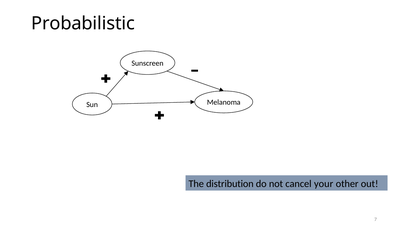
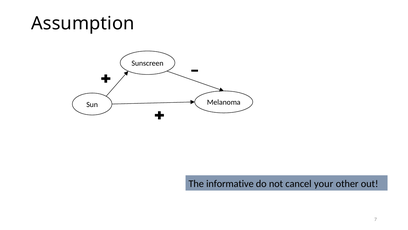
Probabilistic: Probabilistic -> Assumption
distribution: distribution -> informative
